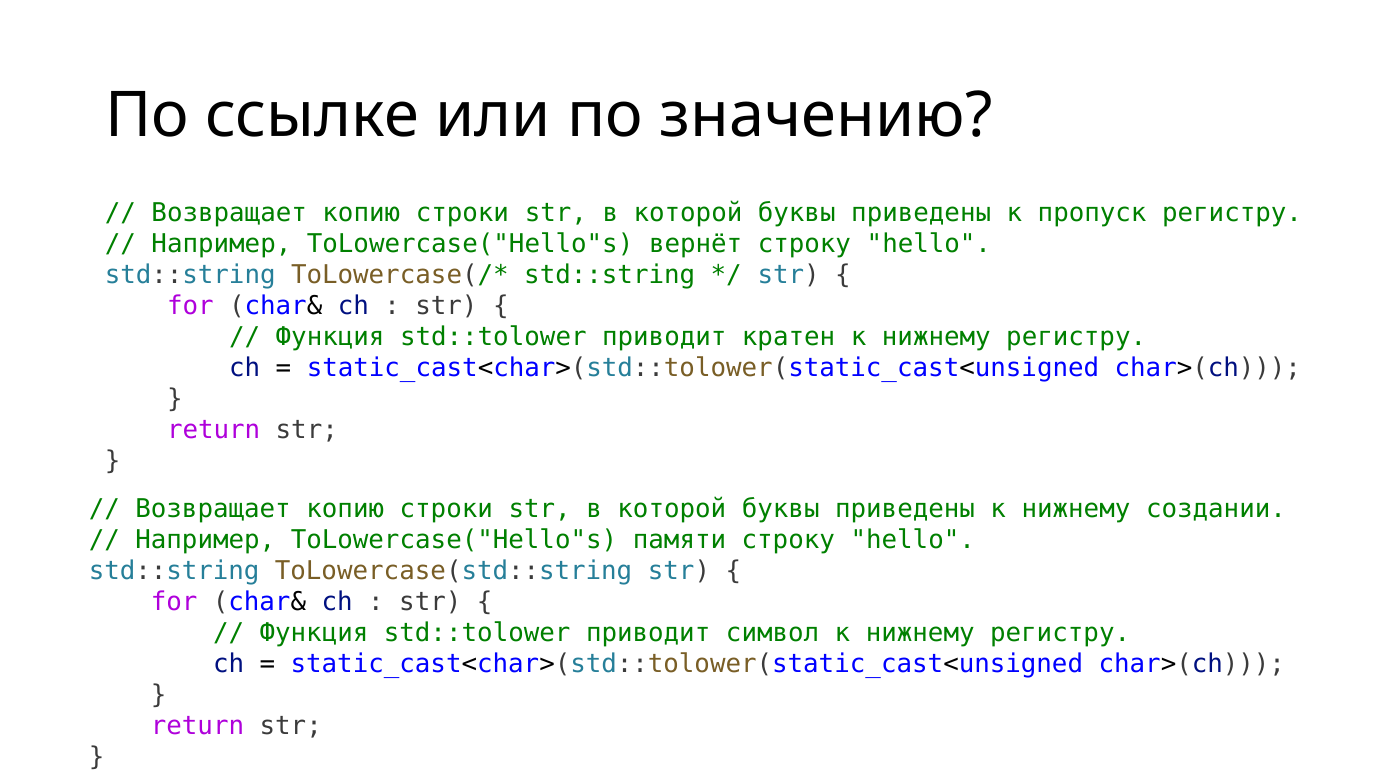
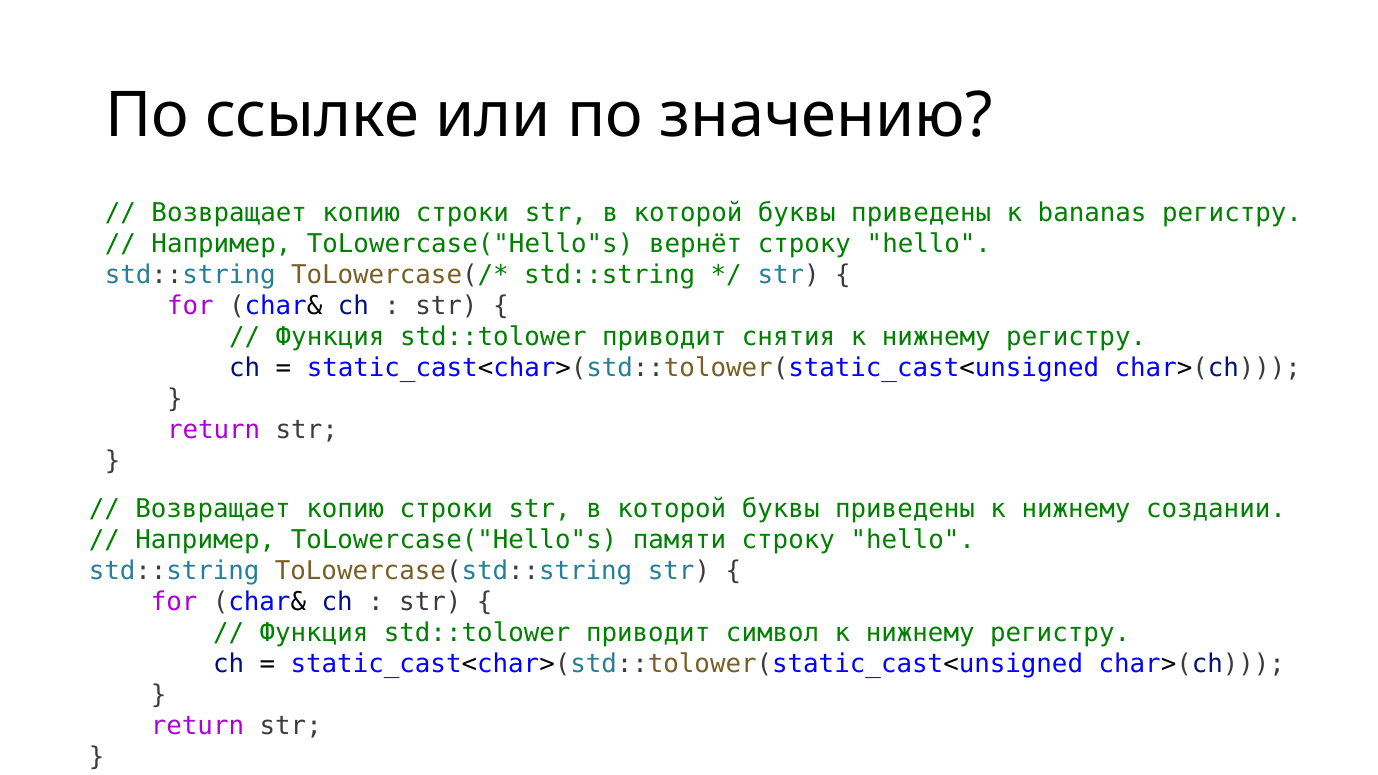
пропуск: пропуск -> bananas
кратен: кратен -> снятия
